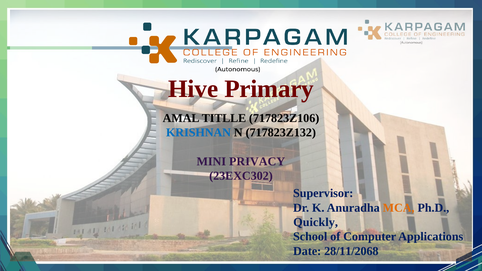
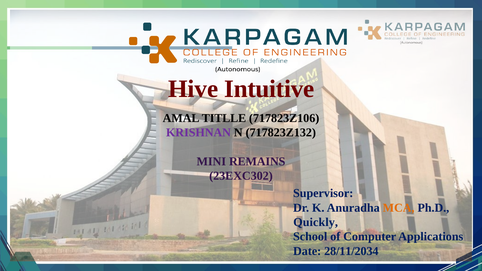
Primary: Primary -> Intuitive
KRISHNAN colour: blue -> purple
PRIVACY: PRIVACY -> REMAINS
28/11/2068: 28/11/2068 -> 28/11/2034
